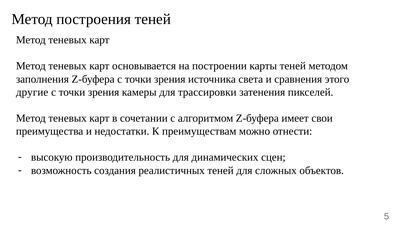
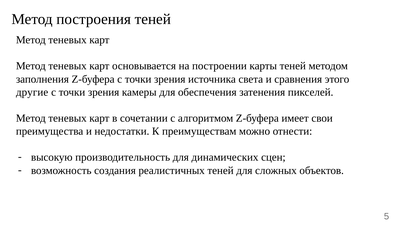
трассировки: трассировки -> обеспечения
